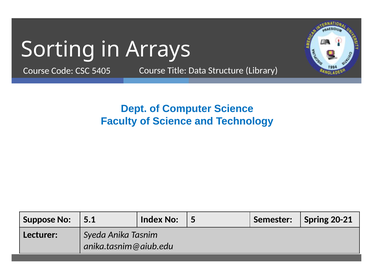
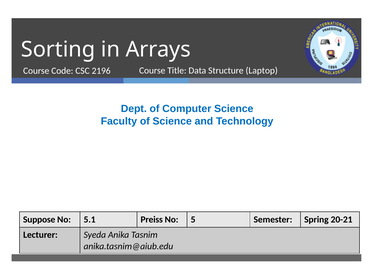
Library: Library -> Laptop
5405: 5405 -> 2196
Index: Index -> Preiss
